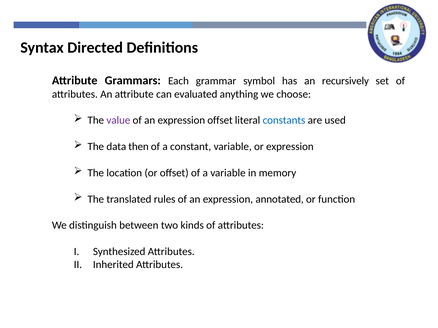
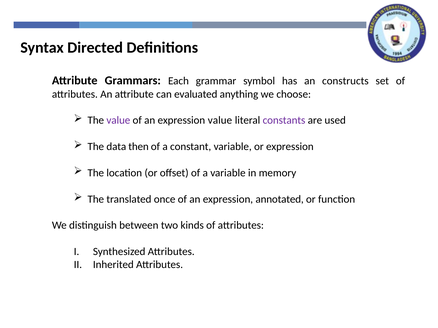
recursively: recursively -> constructs
expression offset: offset -> value
constants colour: blue -> purple
rules: rules -> once
